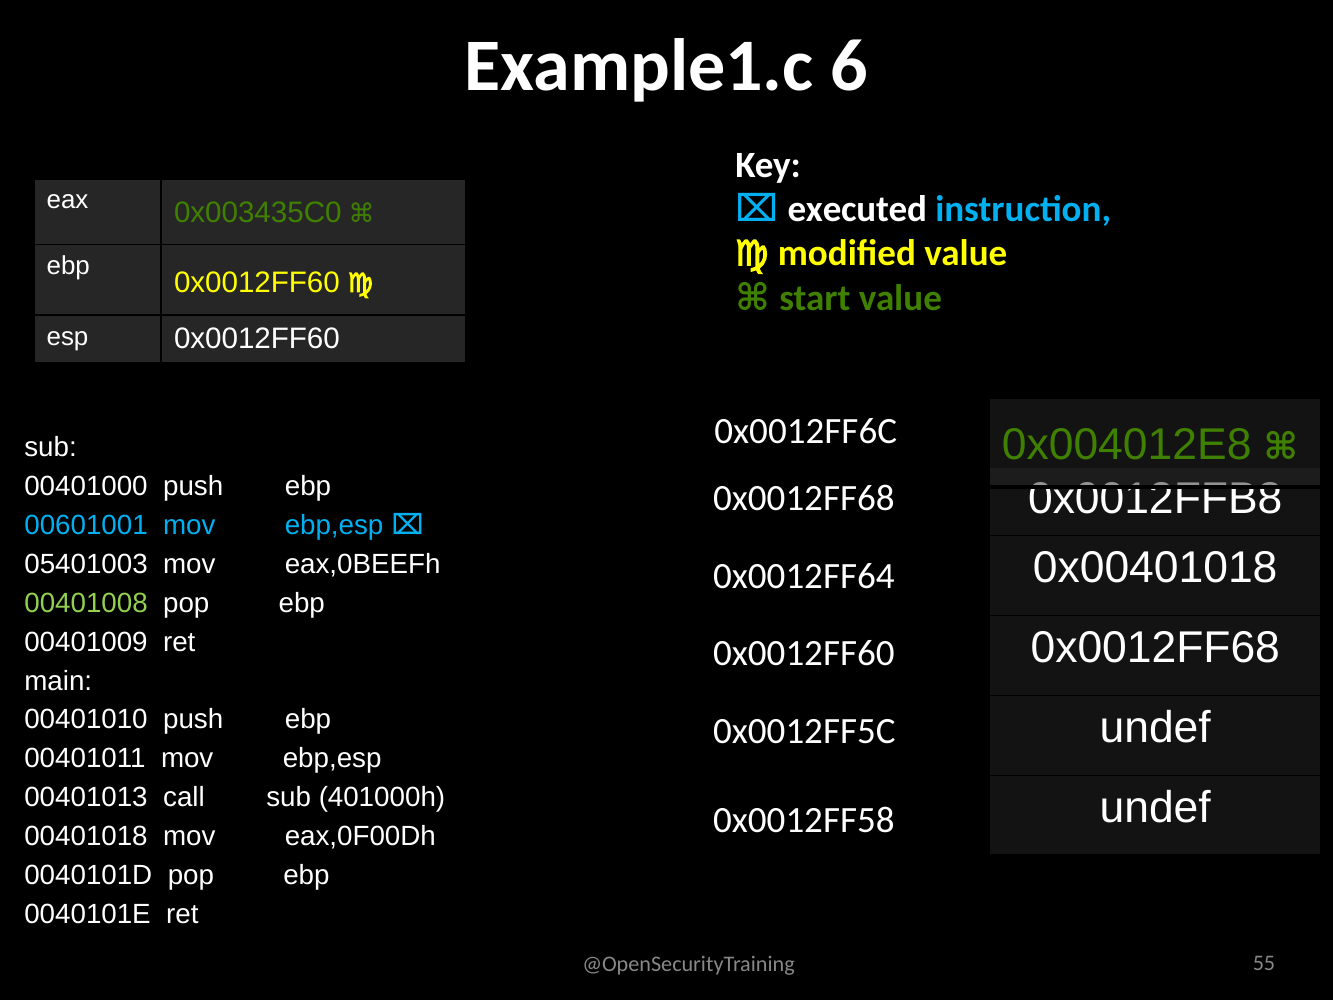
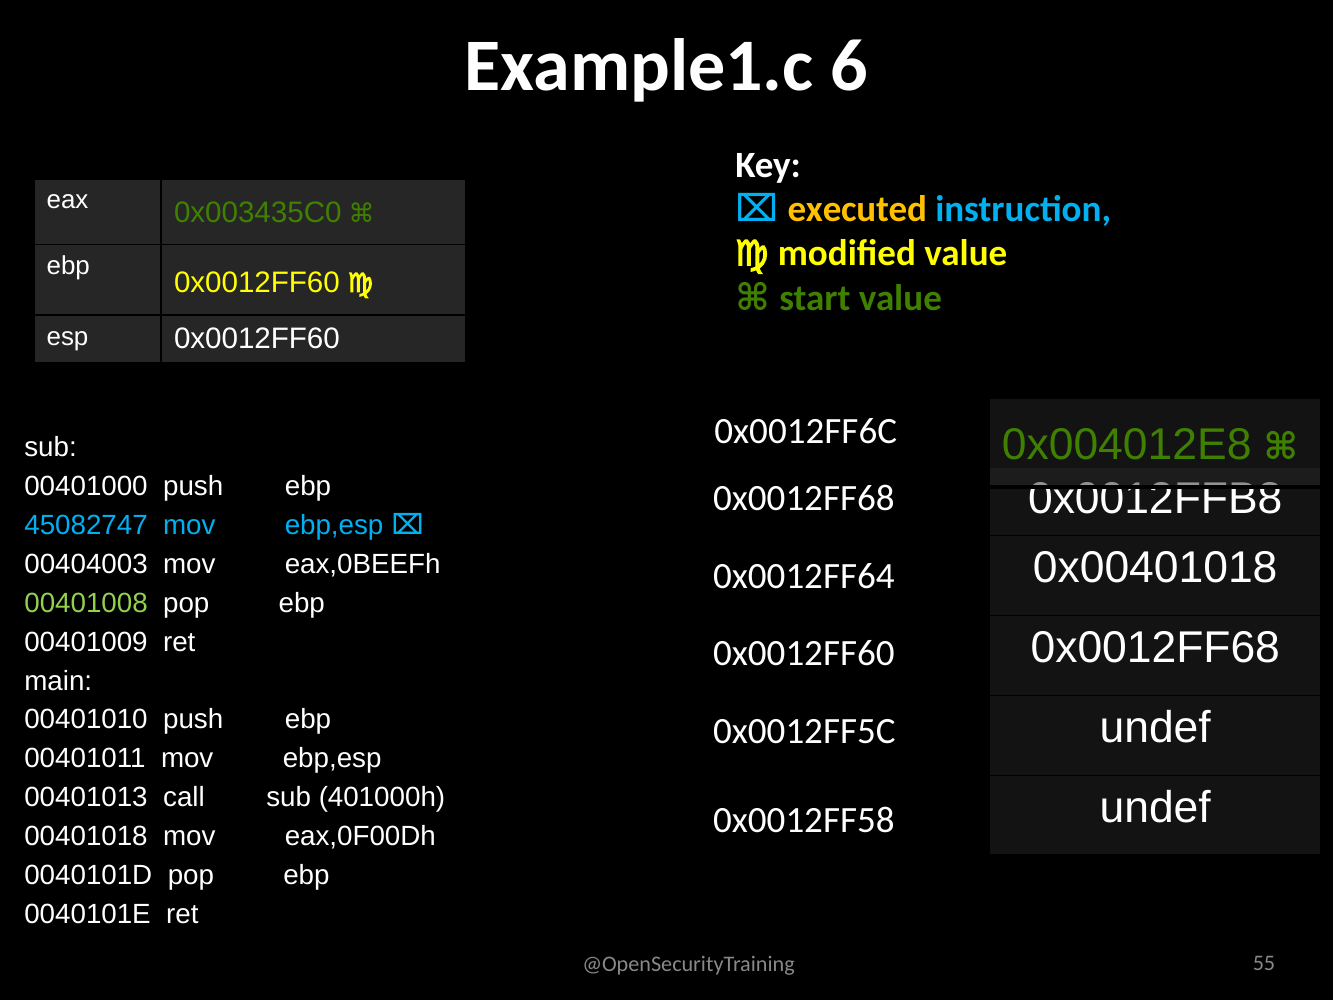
executed colour: white -> yellow
00601001: 00601001 -> 45082747
05401003: 05401003 -> 00404003
